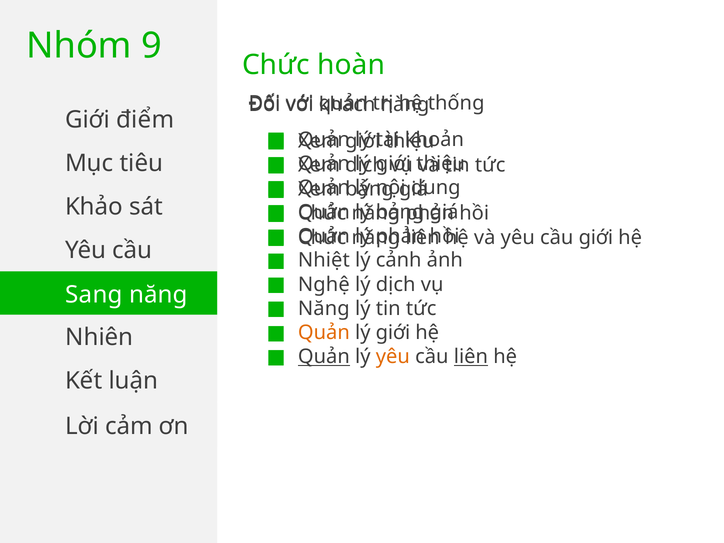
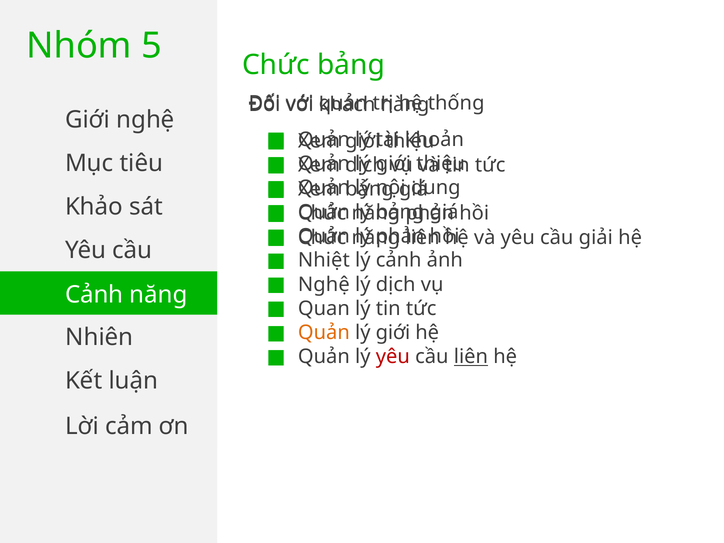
9: 9 -> 5
Chức hoàn: hoàn -> bảng
Giới điểm: điểm -> nghệ
cầu giới: giới -> giải
Sang at (94, 295): Sang -> Cảnh
Năng at (324, 309): Năng -> Quan
Quản at (324, 357) underline: present -> none
yêu at (393, 357) colour: orange -> red
